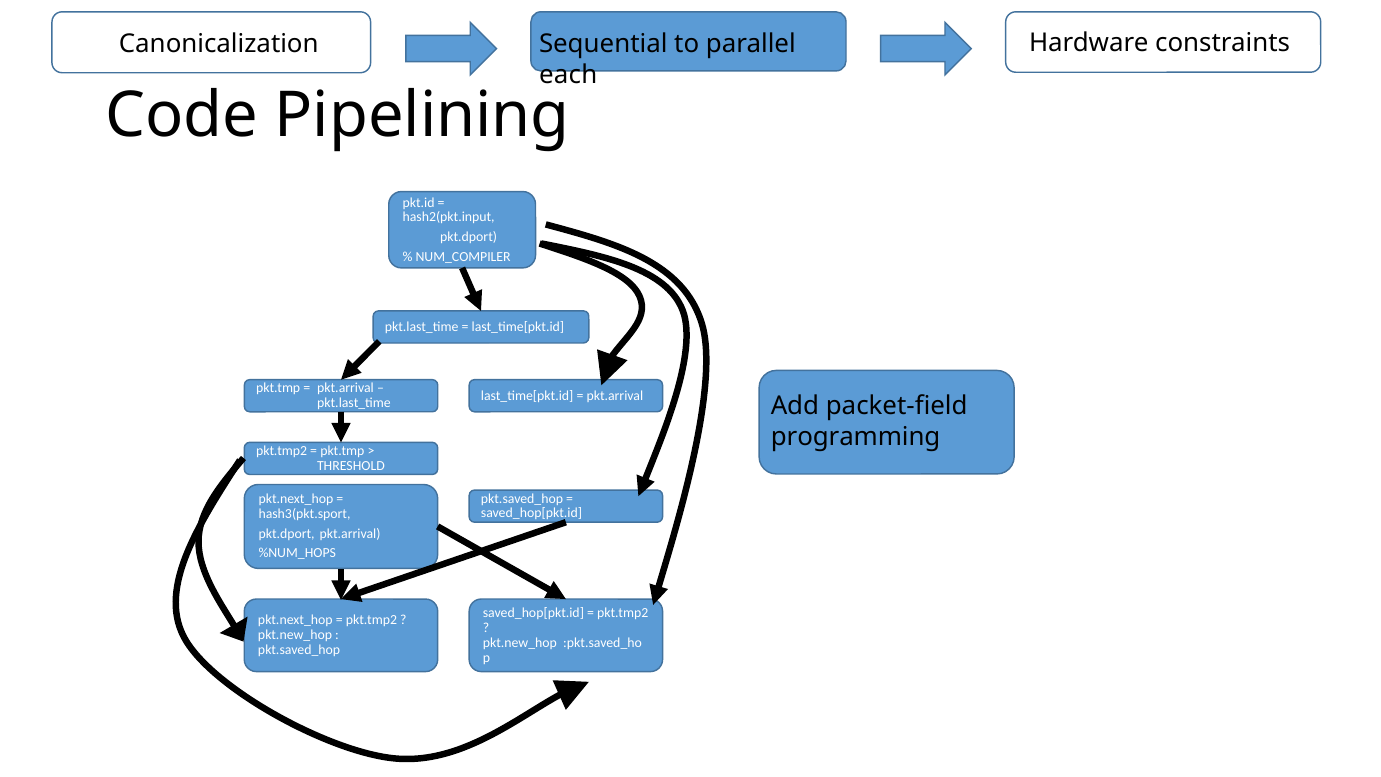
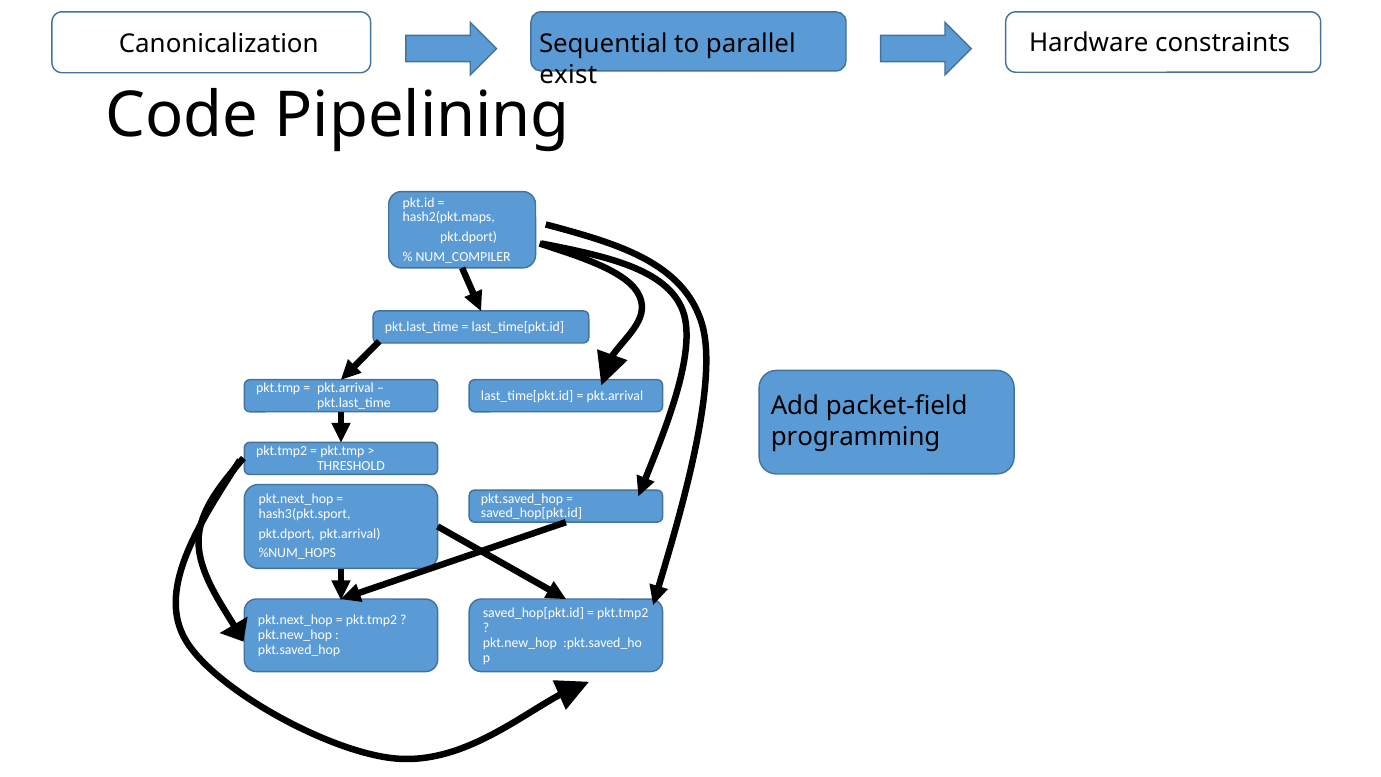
each: each -> exist
hash2(pkt.input: hash2(pkt.input -> hash2(pkt.maps
